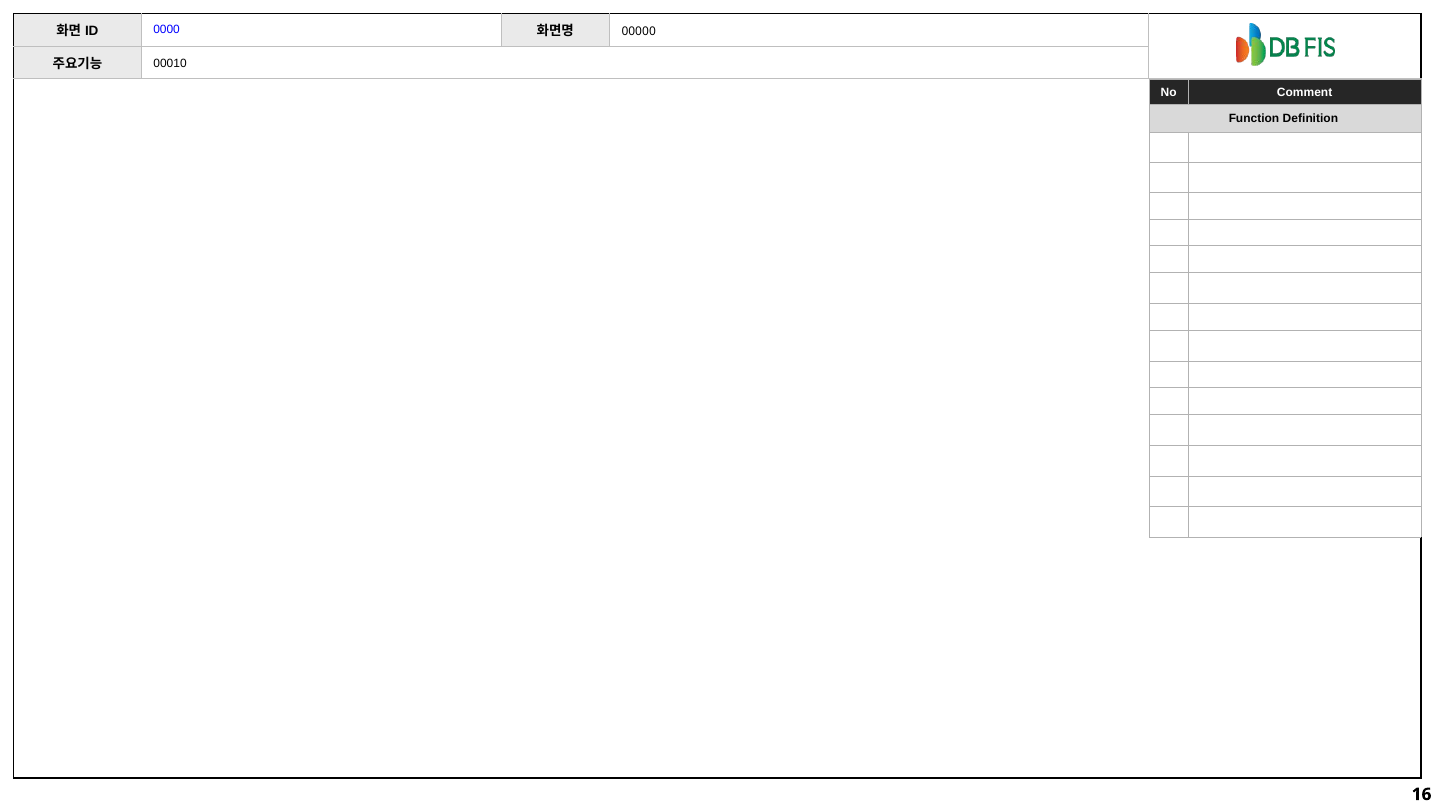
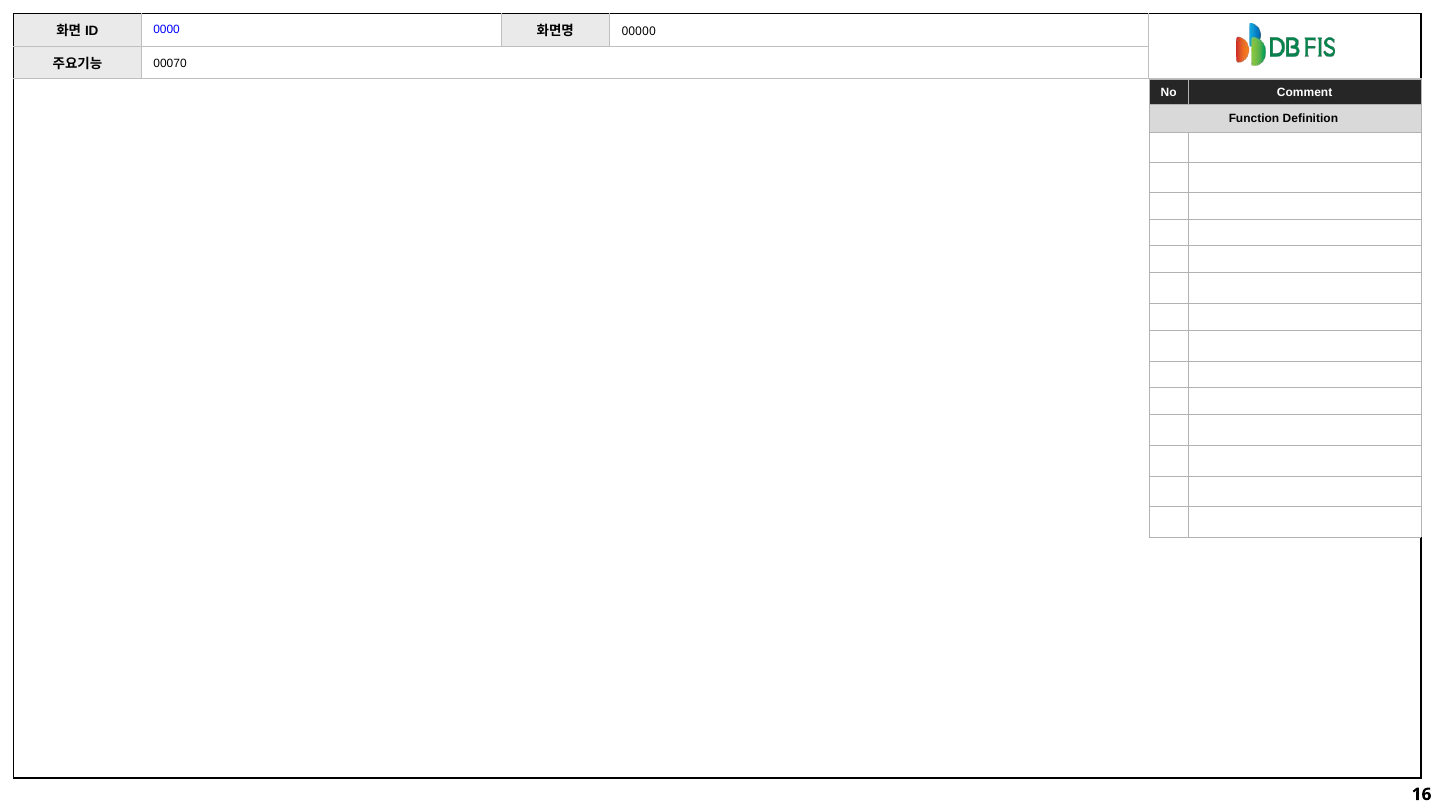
00010: 00010 -> 00070
